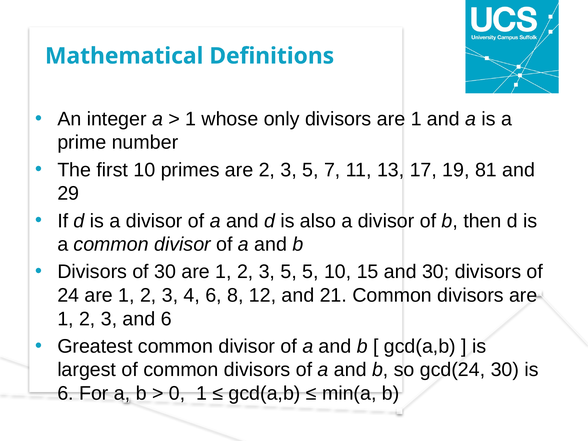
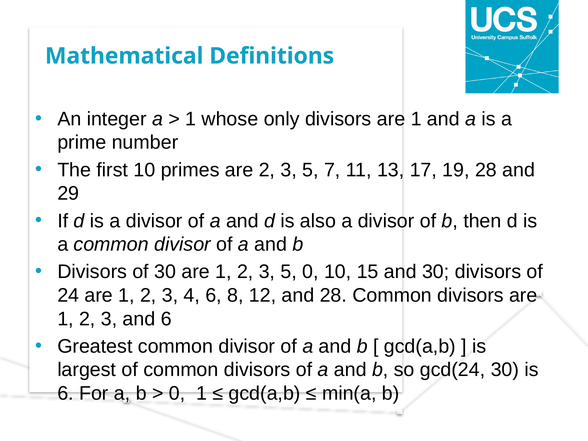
19 81: 81 -> 28
5 5: 5 -> 0
and 21: 21 -> 28
